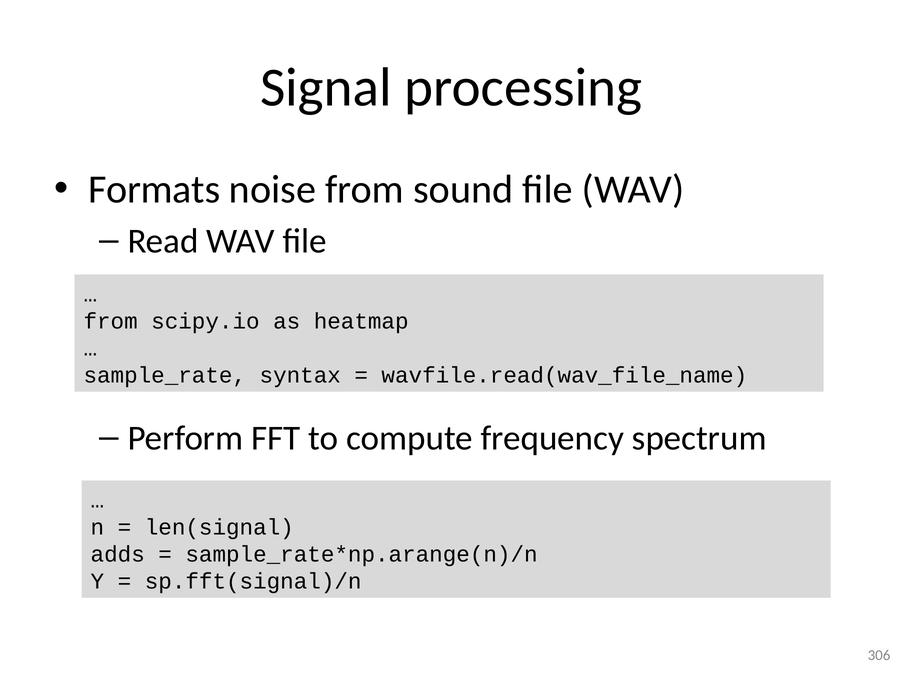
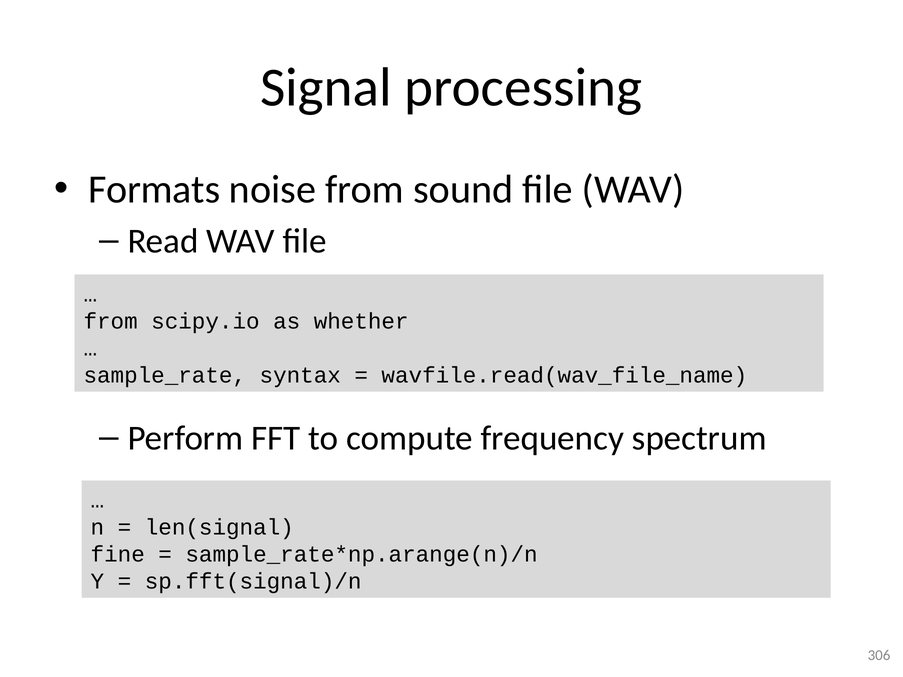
heatmap: heatmap -> whether
adds: adds -> fine
